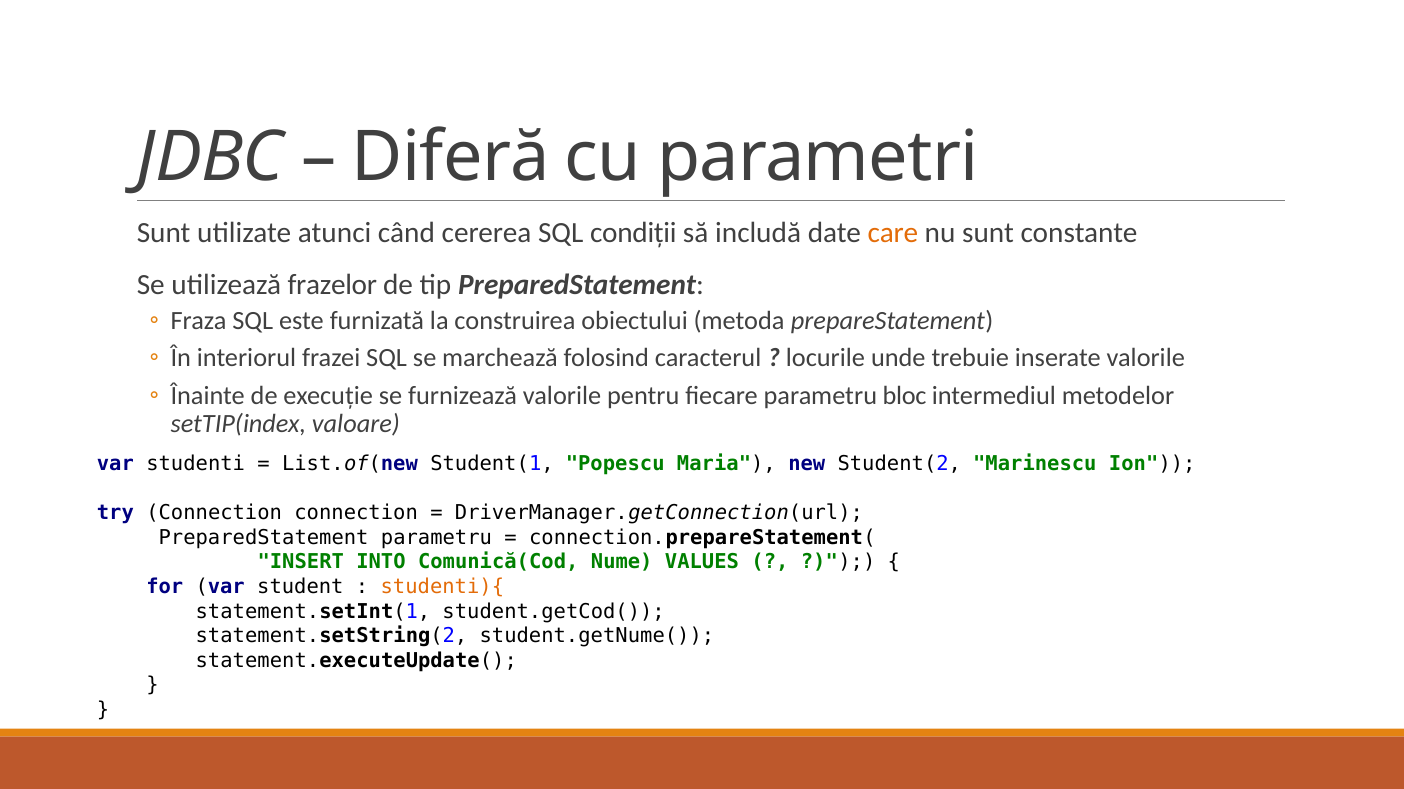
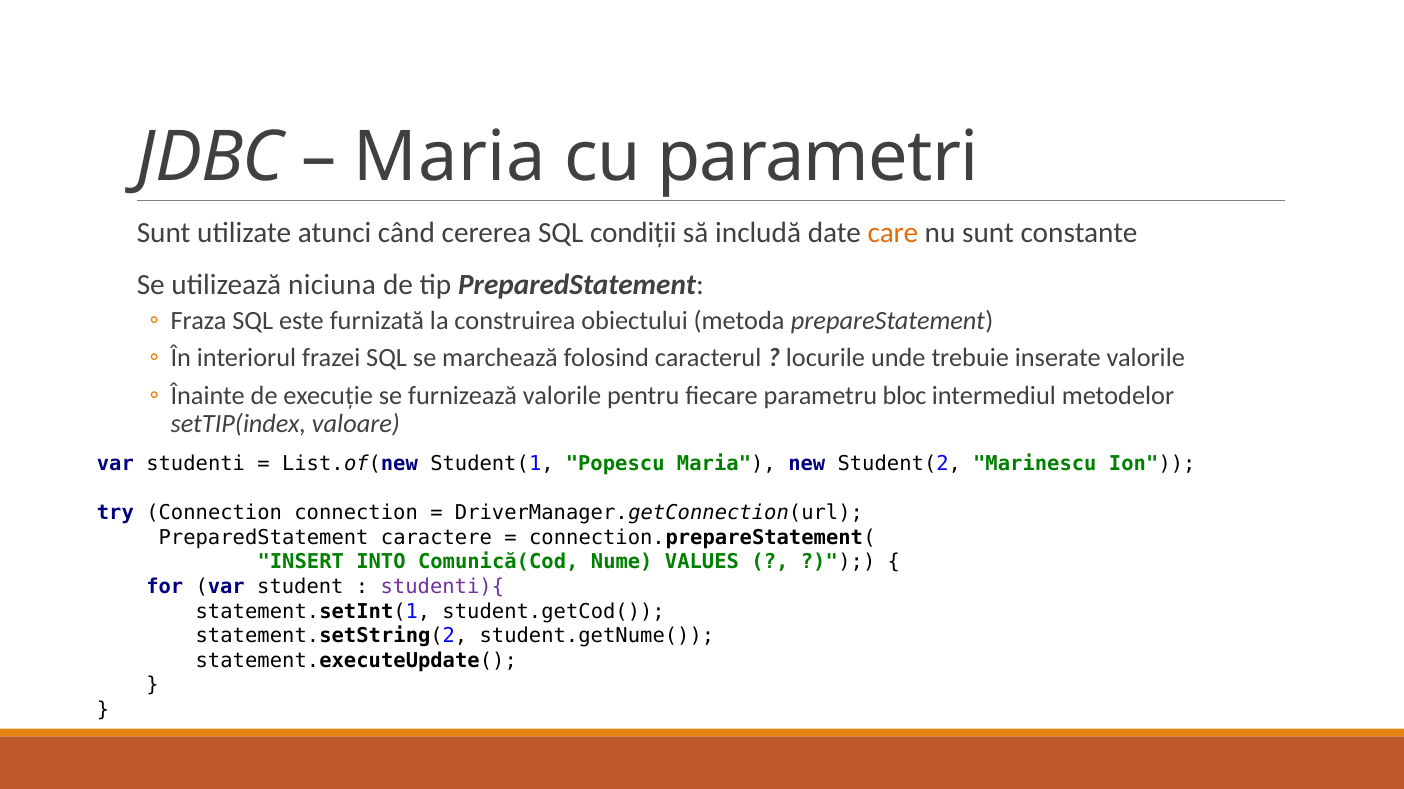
Diferă at (451, 157): Diferă -> Maria
frazelor: frazelor -> niciuna
PreparedStatement parametru: parametru -> caractere
studenti){ colour: orange -> purple
